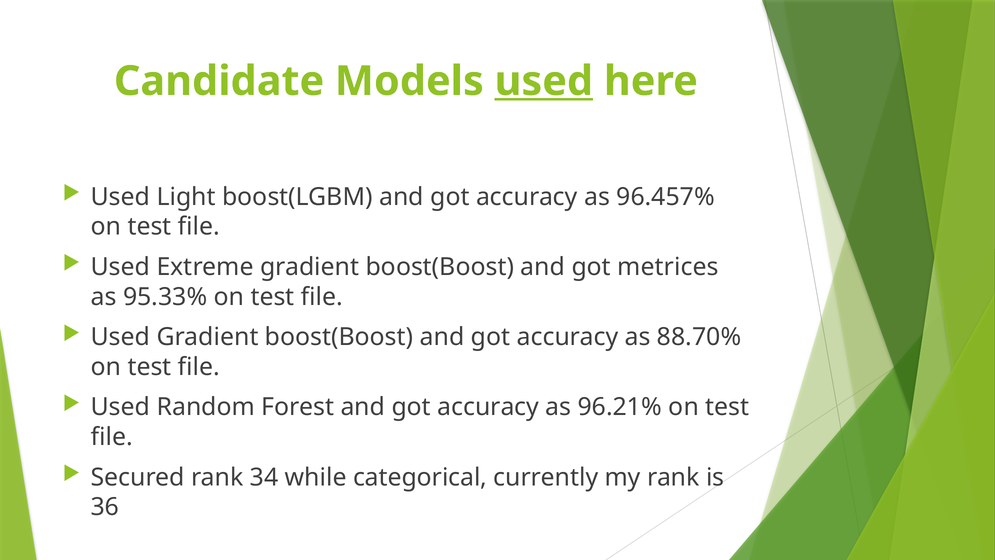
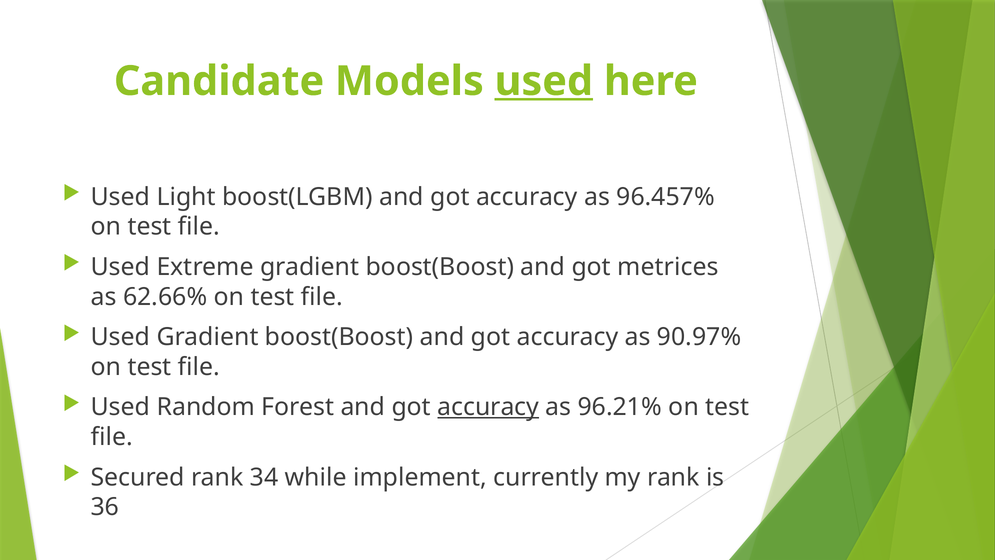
95.33%: 95.33% -> 62.66%
88.70%: 88.70% -> 90.97%
accuracy at (488, 407) underline: none -> present
categorical: categorical -> implement
